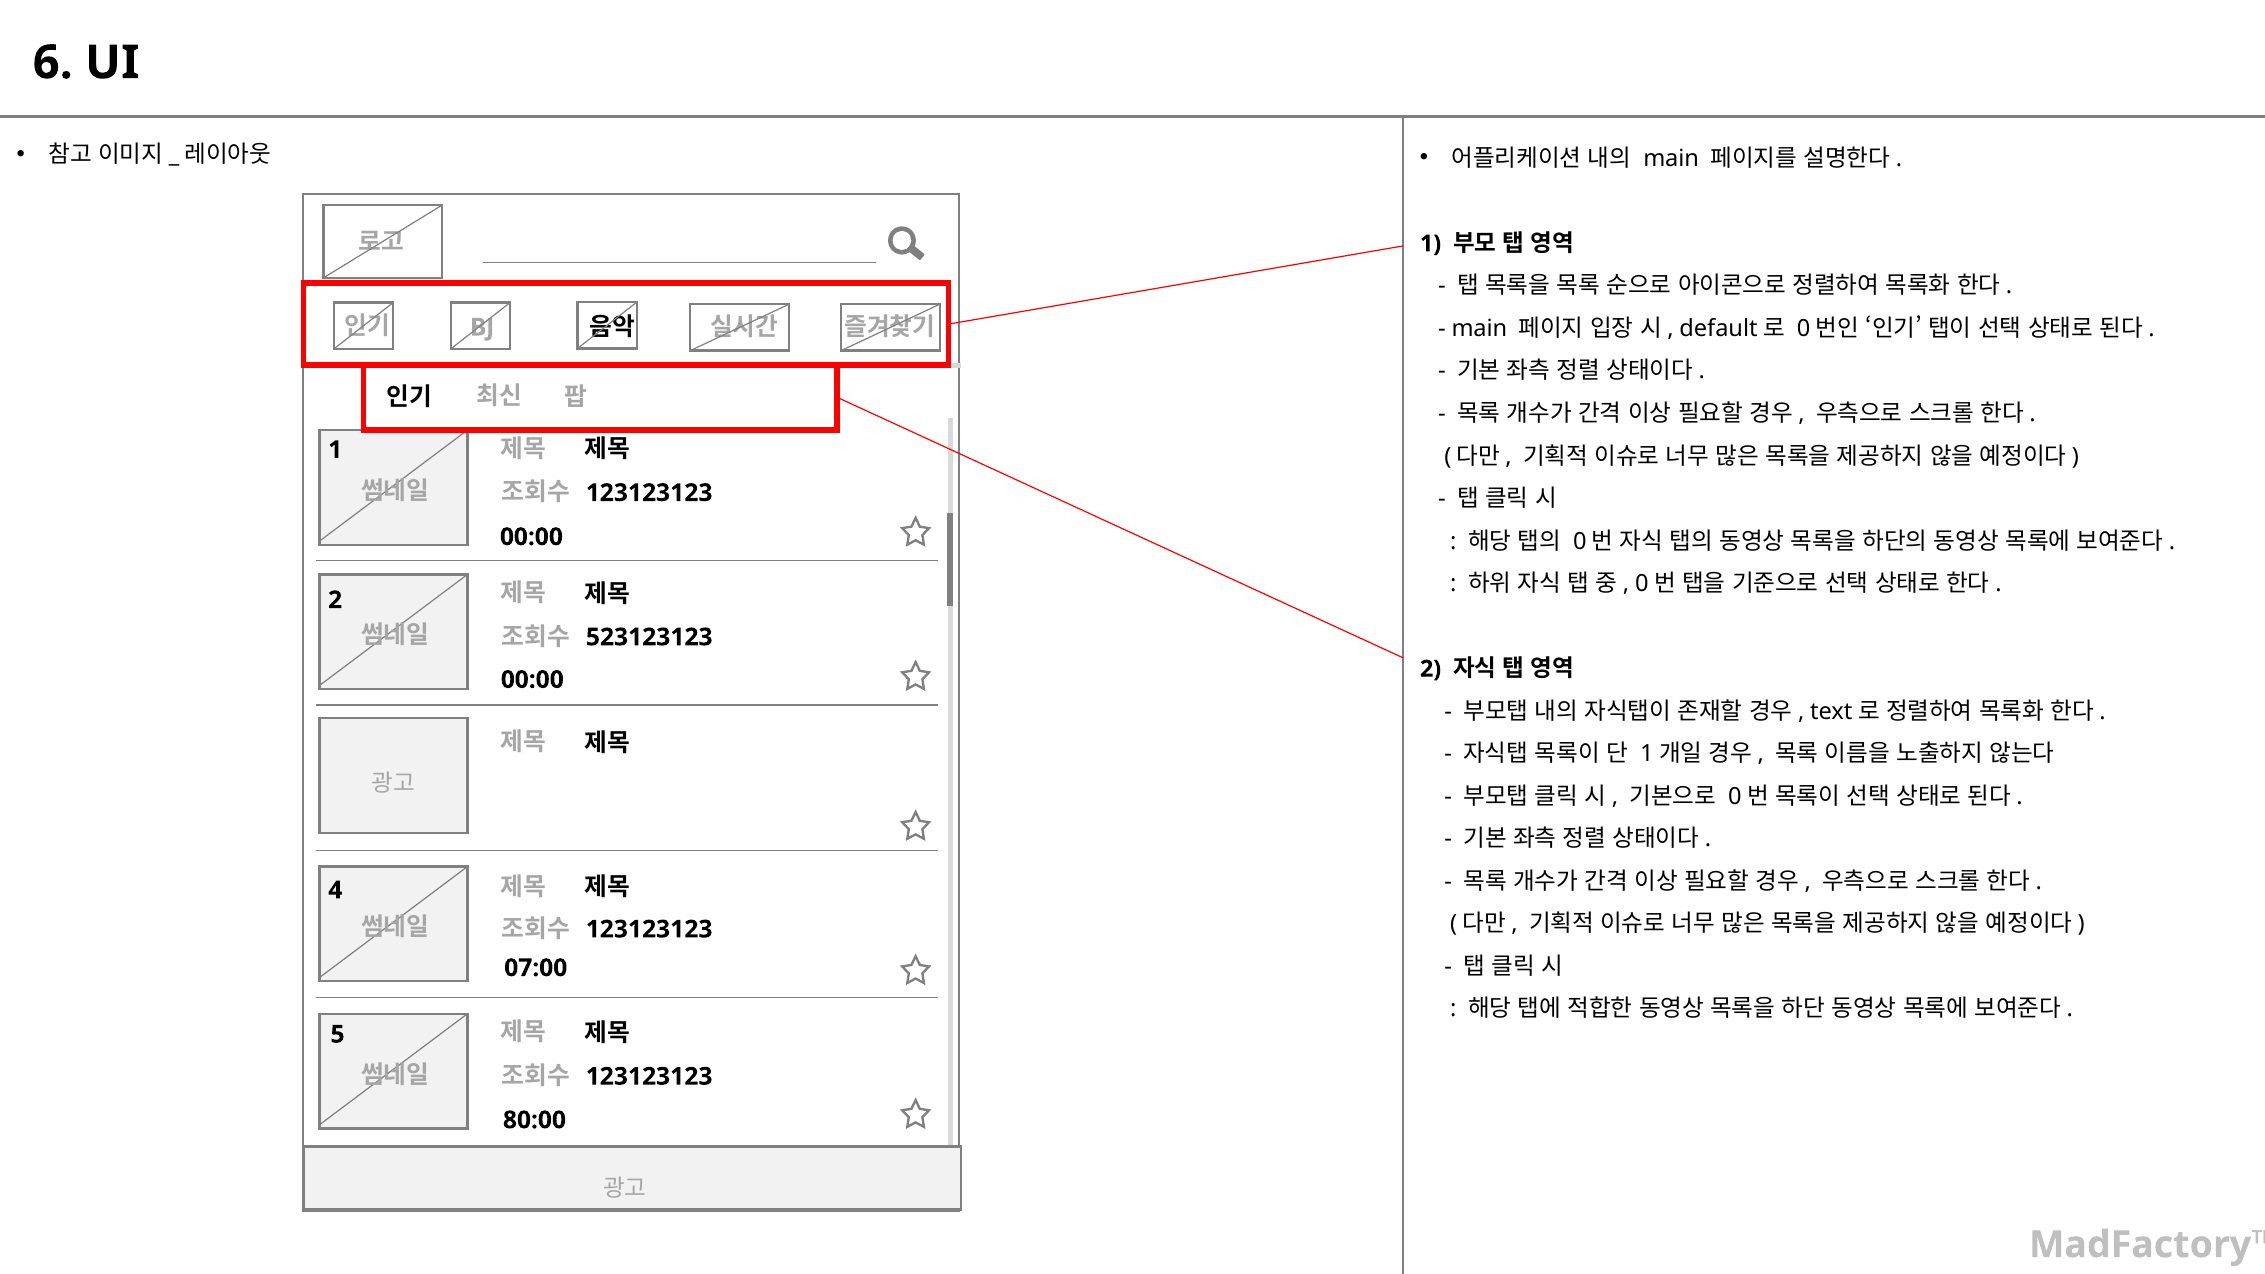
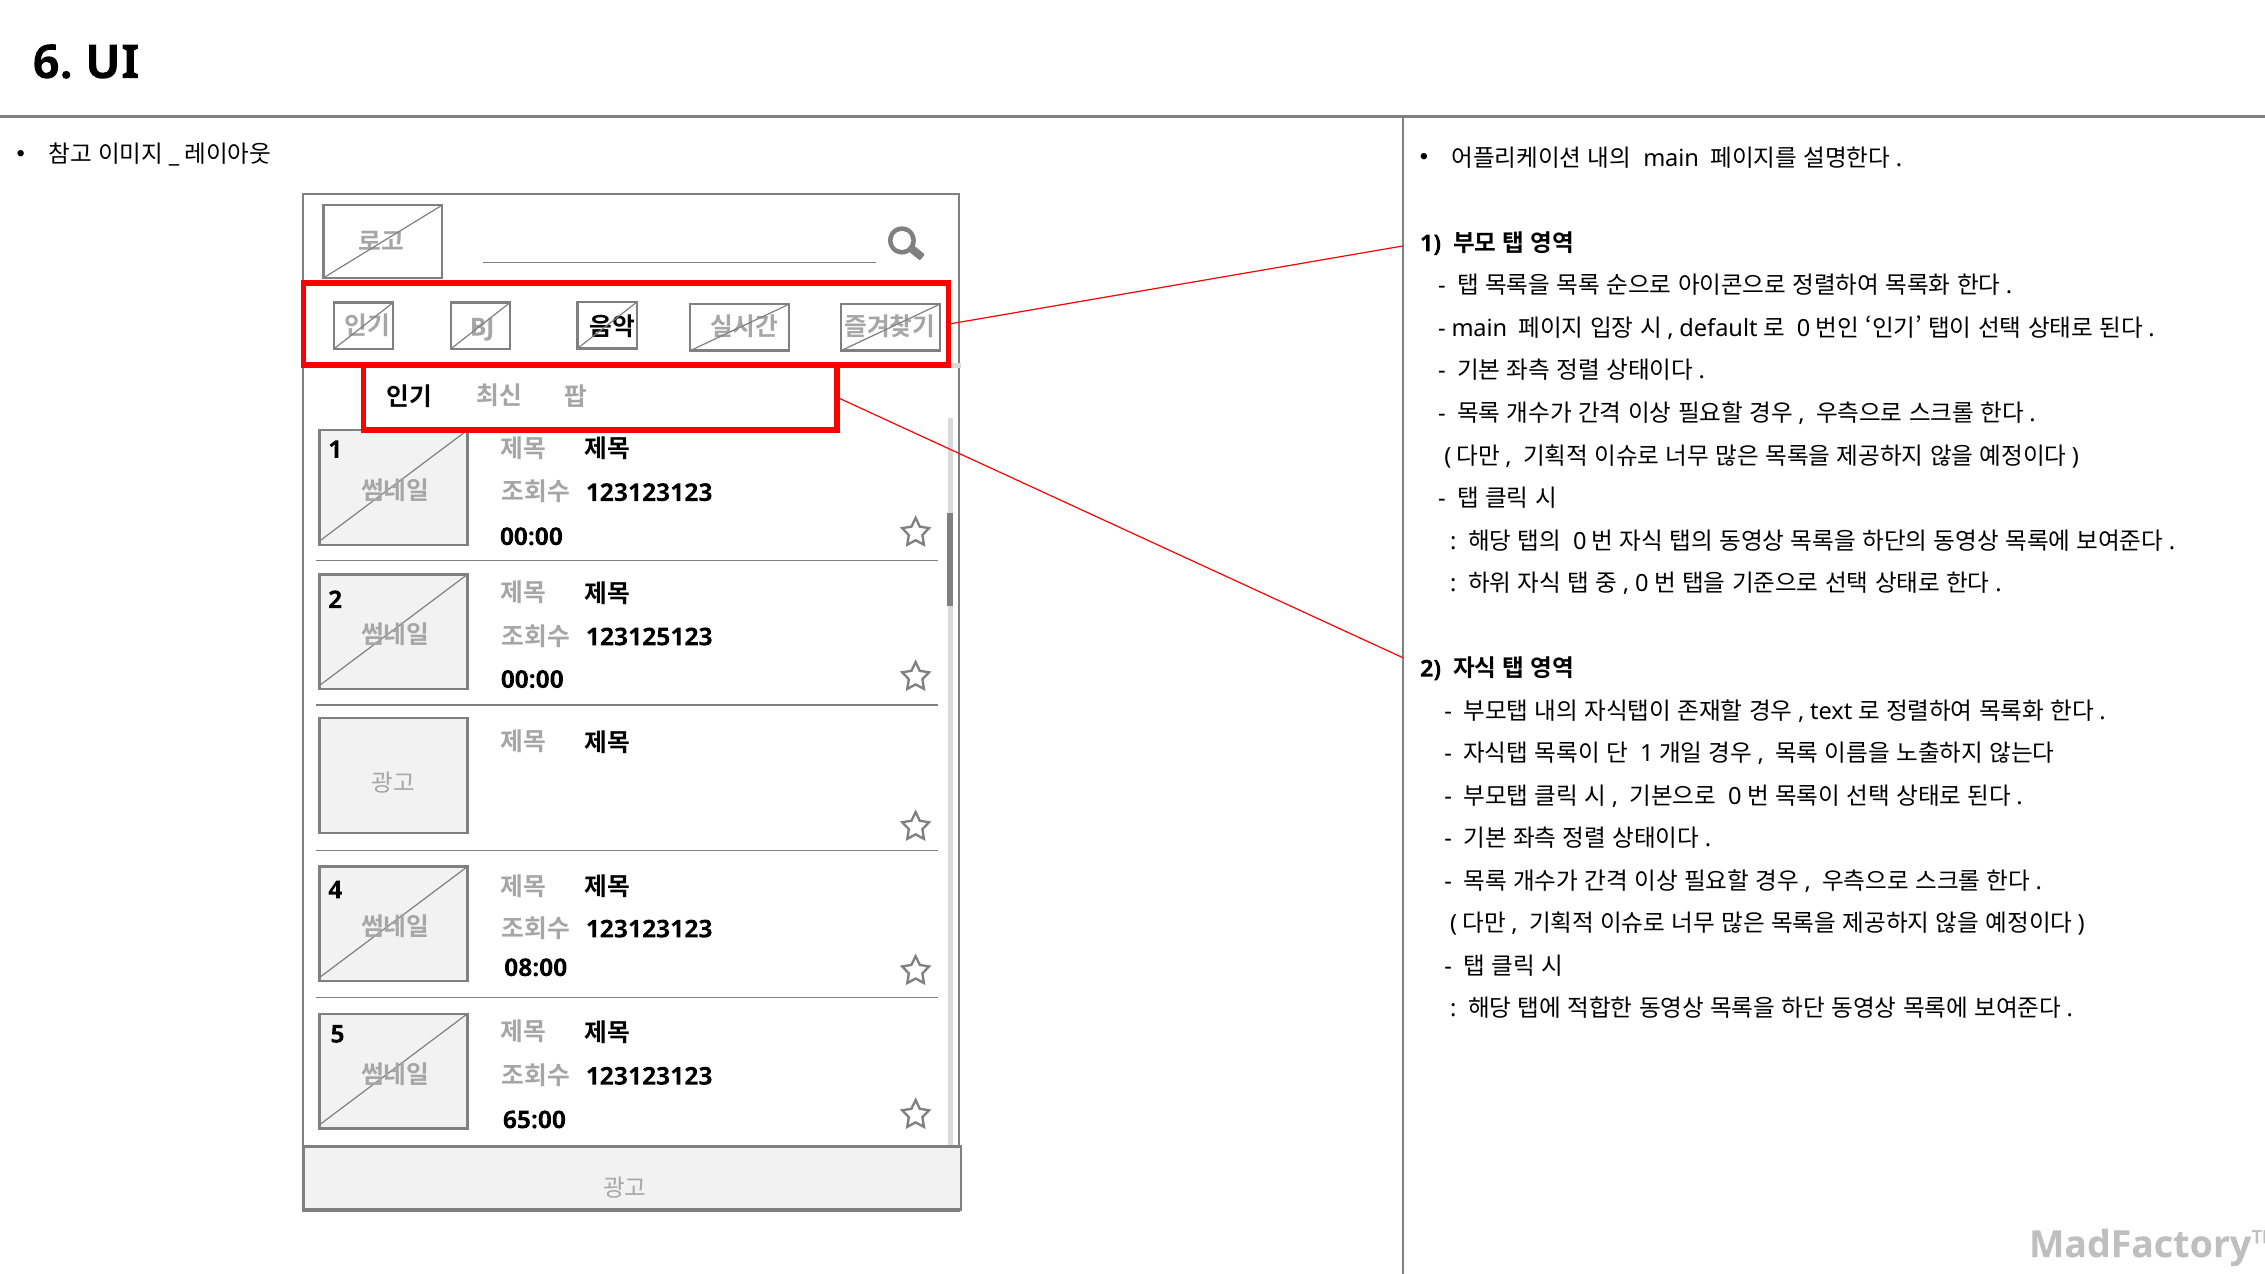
523123123: 523123123 -> 123125123
07:00: 07:00 -> 08:00
80:00: 80:00 -> 65:00
